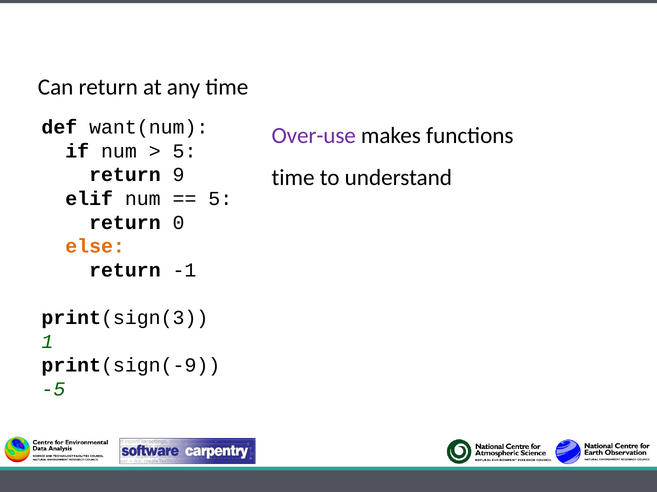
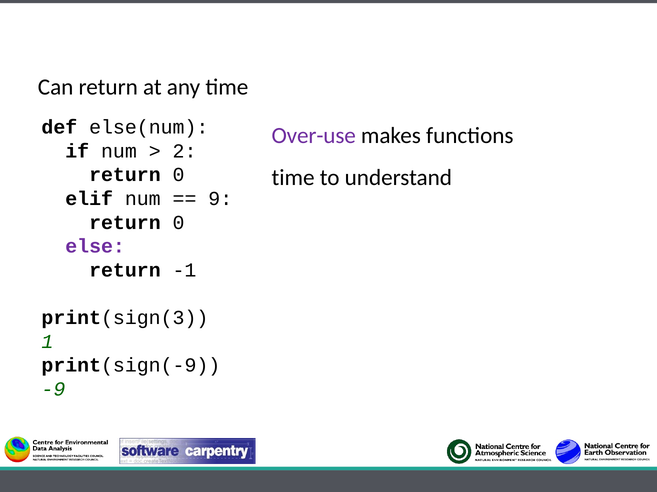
want(num: want(num -> else(num
5 at (185, 151): 5 -> 2
9 at (179, 175): 9 -> 0
5 at (220, 199): 5 -> 9
else colour: orange -> purple
-5: -5 -> -9
